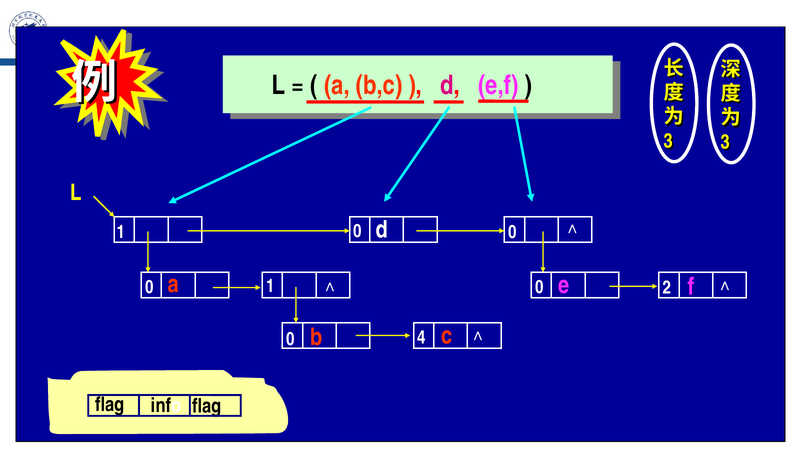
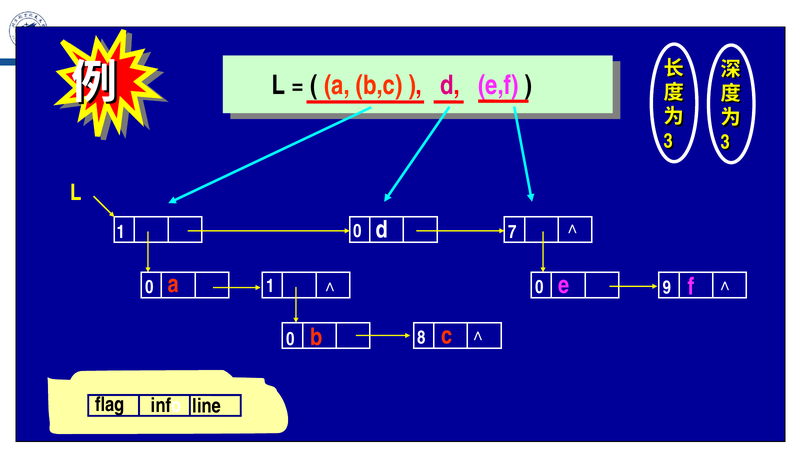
0 0: 0 -> 7
2: 2 -> 9
4: 4 -> 8
info flag: flag -> line
